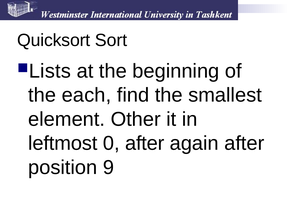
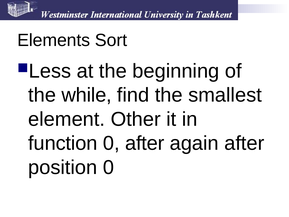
Quicksort: Quicksort -> Elements
Lists: Lists -> Less
each: each -> while
leftmost: leftmost -> function
position 9: 9 -> 0
